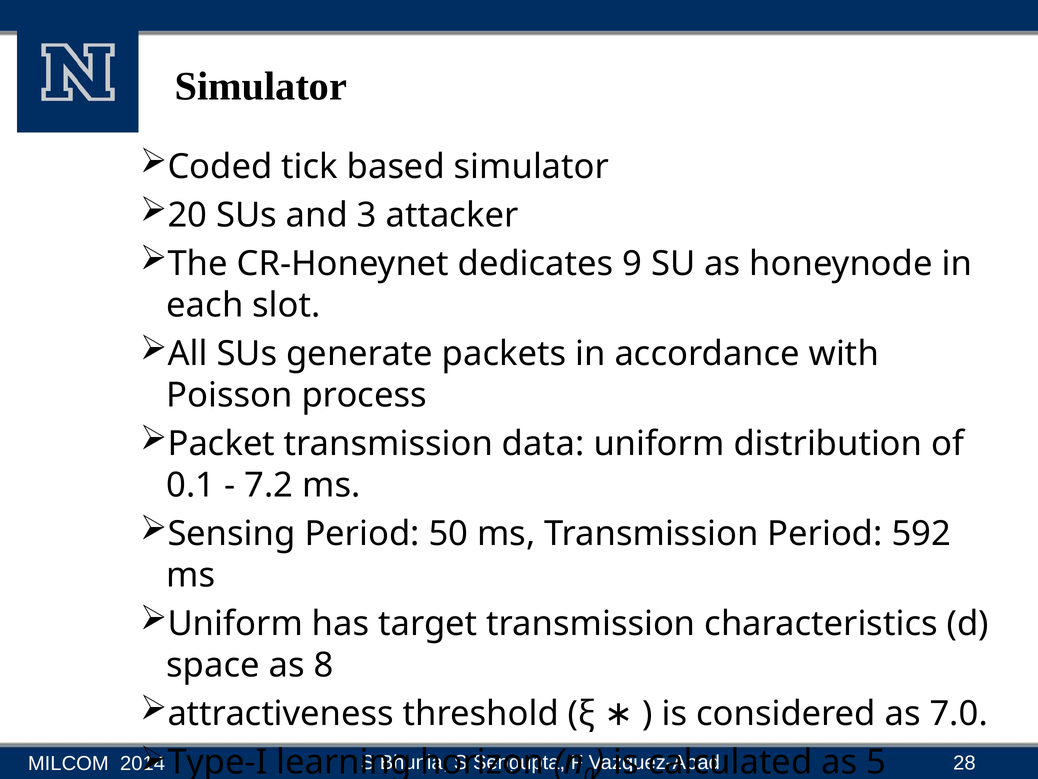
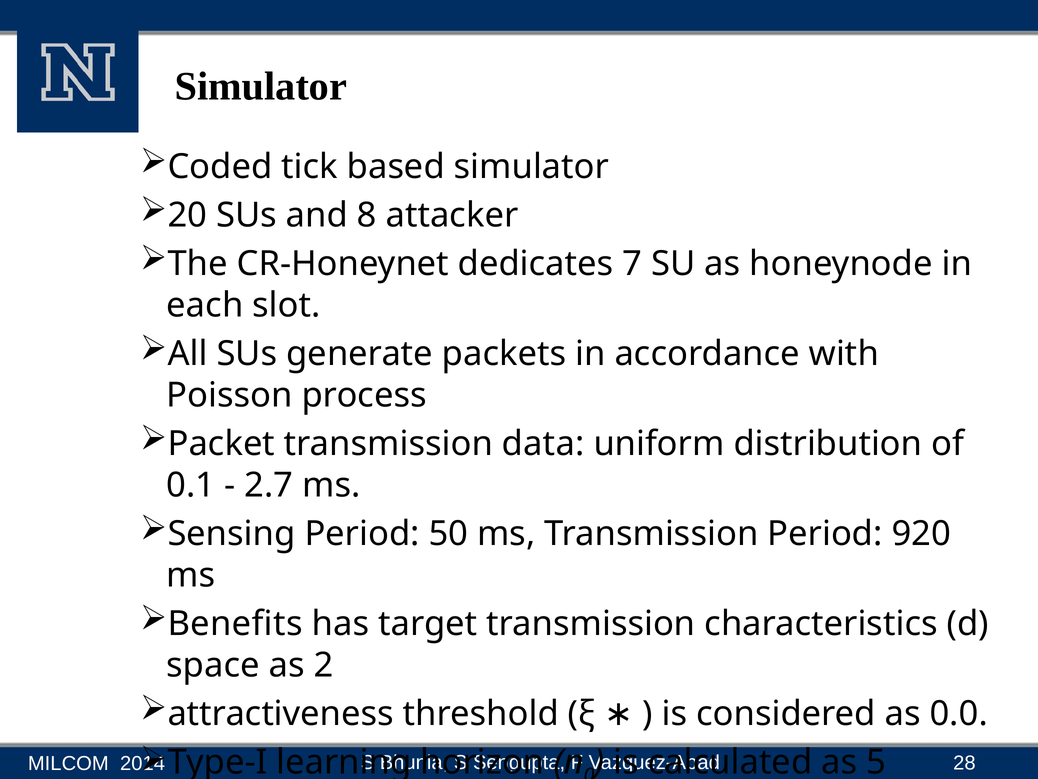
3: 3 -> 8
9: 9 -> 7
7.2: 7.2 -> 2.7
592: 592 -> 920
Uniform at (235, 623): Uniform -> Benefits
8: 8 -> 2
7.0: 7.0 -> 0.0
